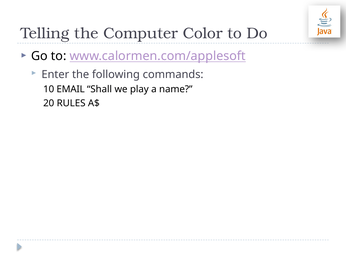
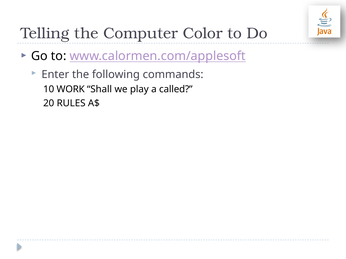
EMAIL: EMAIL -> WORK
name: name -> called
